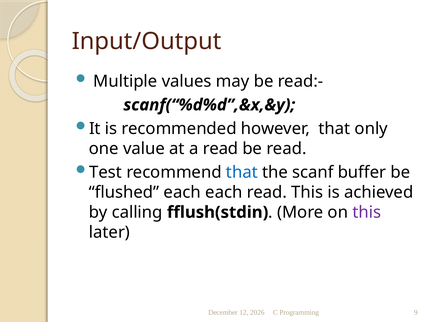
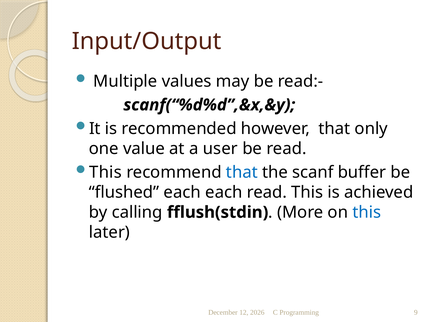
a read: read -> user
Test at (106, 172): Test -> This
this at (367, 213) colour: purple -> blue
